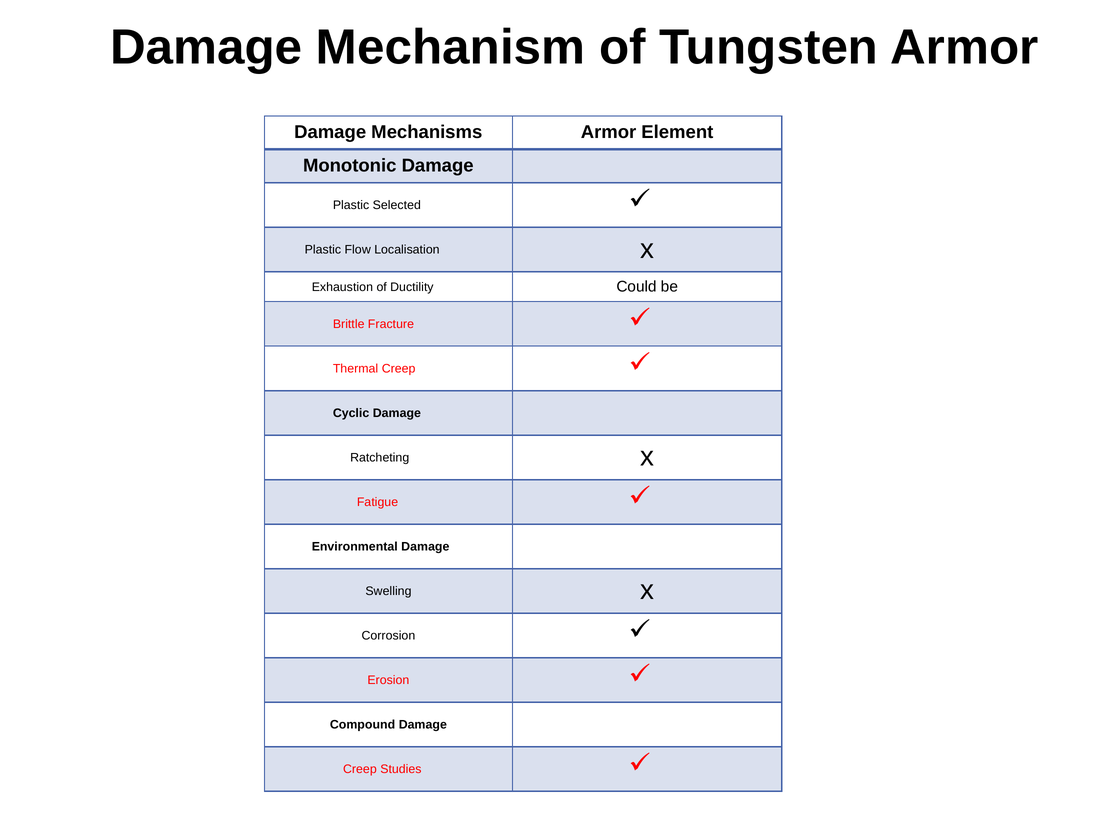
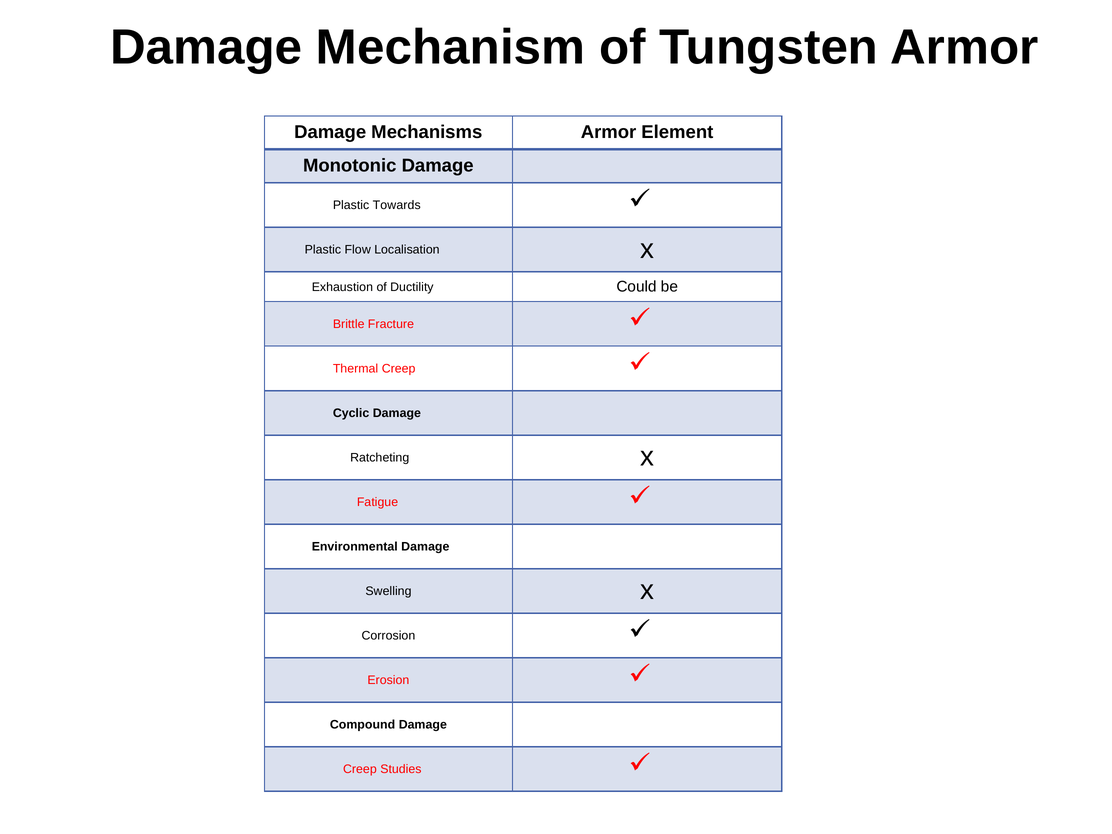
Selected: Selected -> Towards
